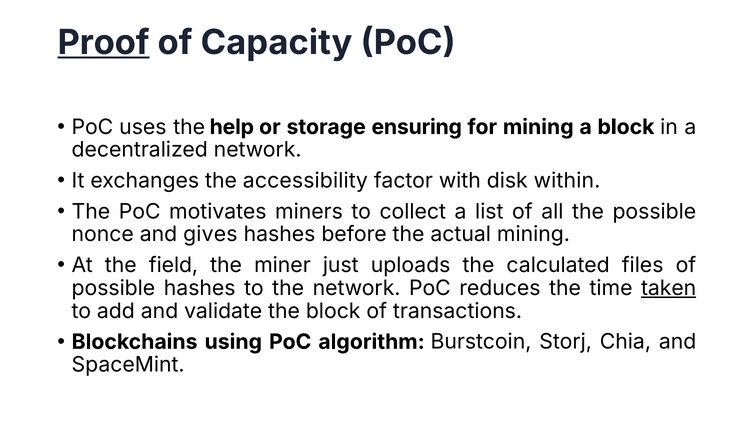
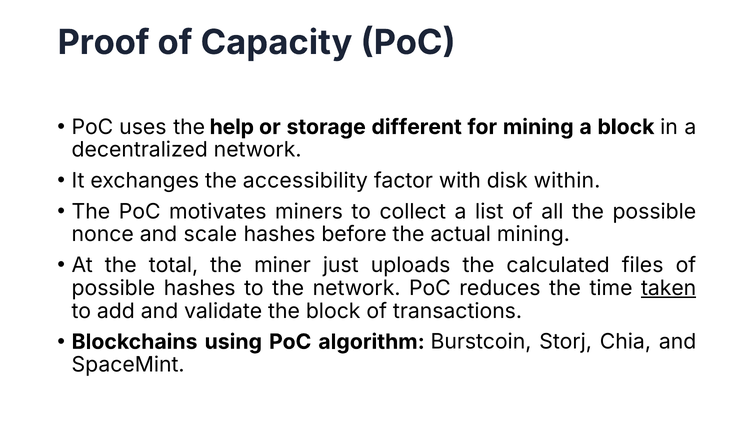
Proof underline: present -> none
ensuring: ensuring -> different
gives: gives -> scale
field: field -> total
